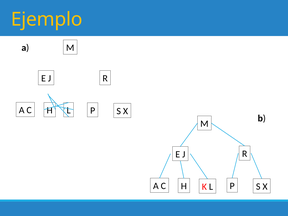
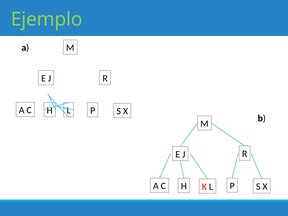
Ejemplo colour: yellow -> light green
